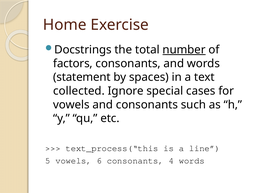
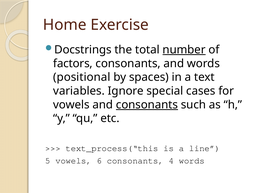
statement: statement -> positional
collected: collected -> variables
consonants at (147, 105) underline: none -> present
